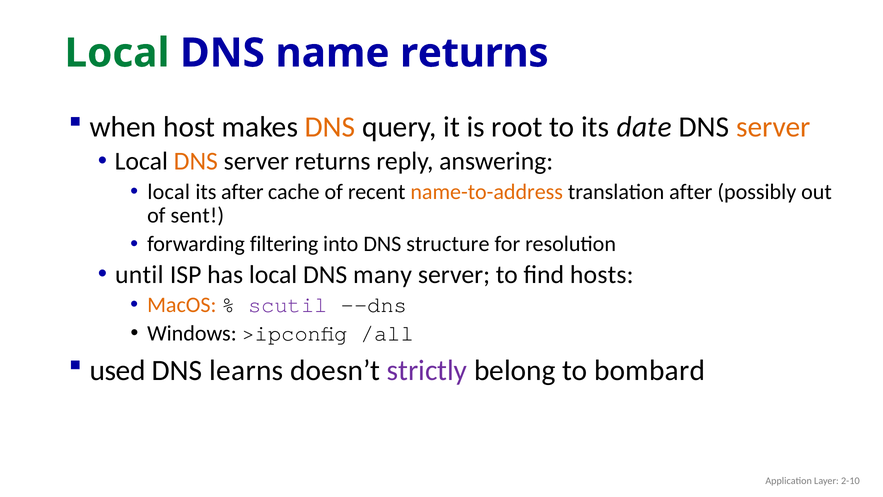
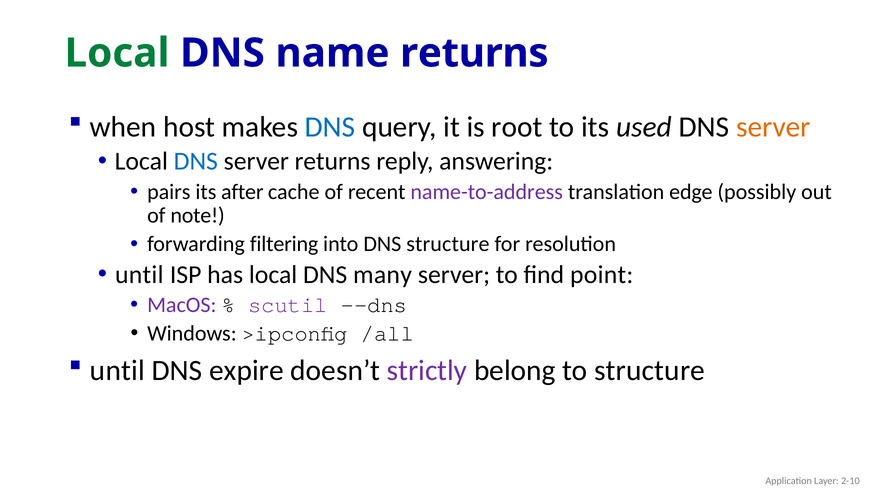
DNS at (330, 127) colour: orange -> blue
date: date -> used
DNS at (196, 161) colour: orange -> blue
local at (169, 192): local -> pairs
name-to-address colour: orange -> purple
translation after: after -> edge
sent: sent -> note
hosts: hosts -> point
MacOS colour: orange -> purple
used at (118, 370): used -> until
learns: learns -> expire
to bombard: bombard -> structure
